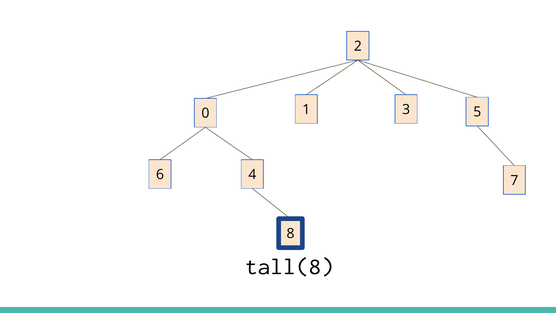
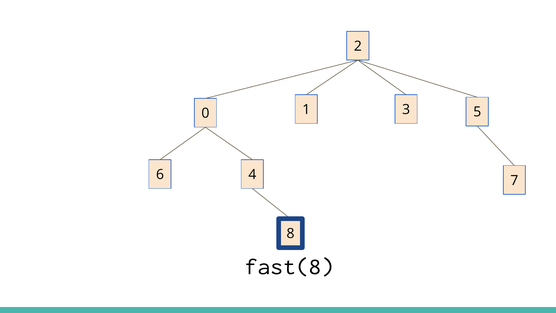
tall(8: tall(8 -> fast(8
